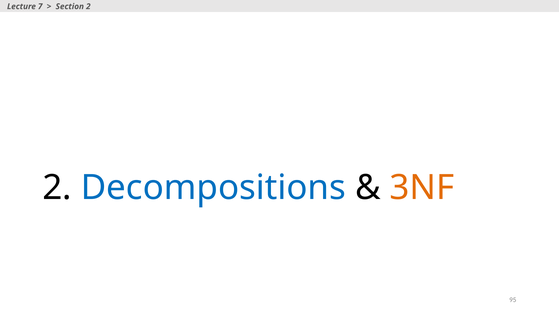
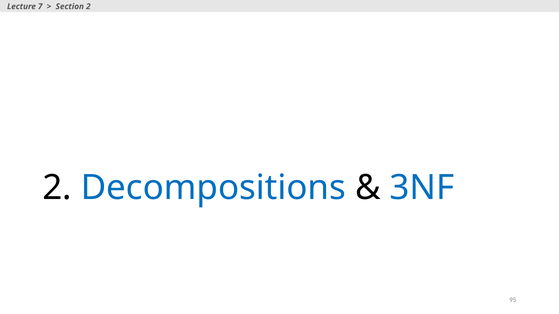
3NF colour: orange -> blue
